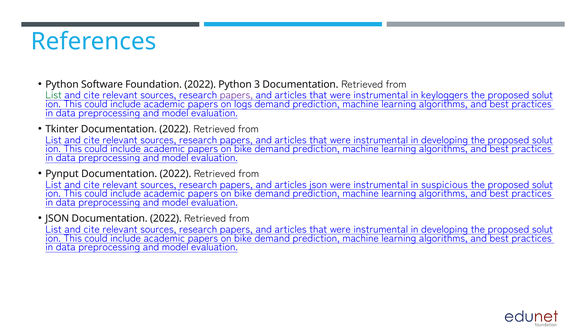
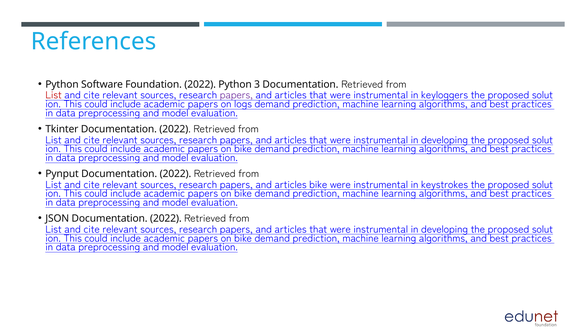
List at (54, 95) colour: green -> red
articles json: json -> bike
suspicious: suspicious -> keystrokes
